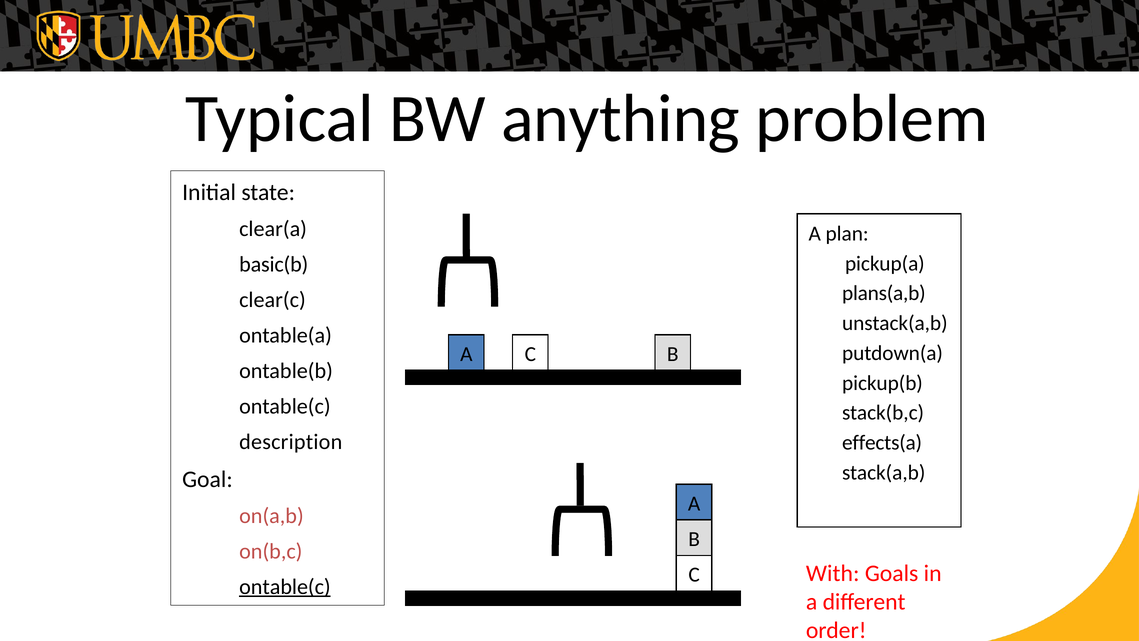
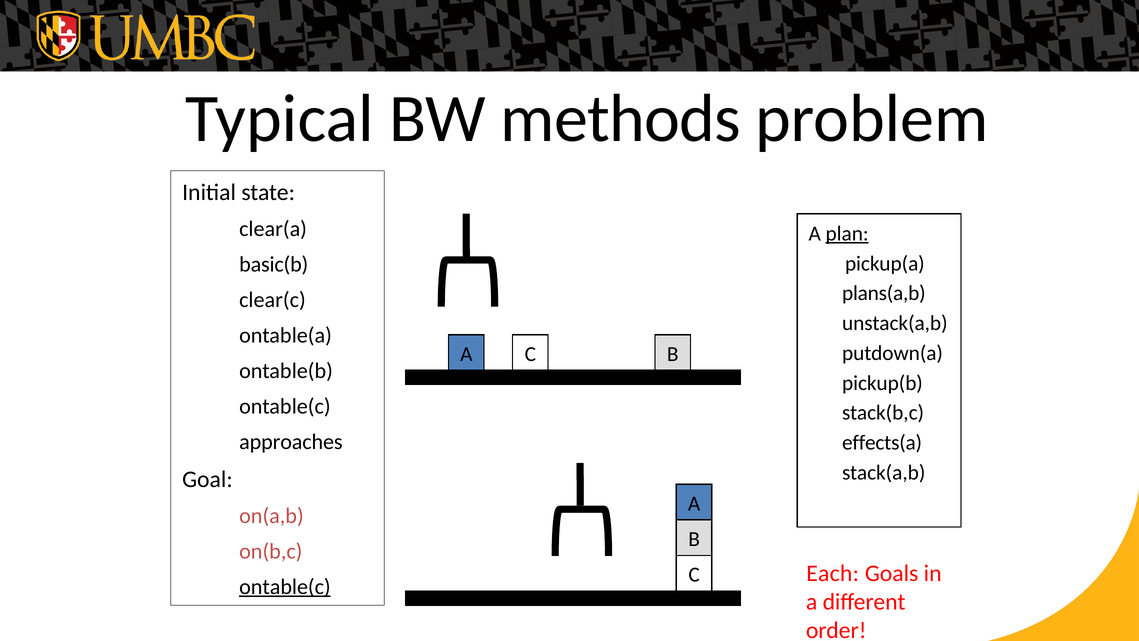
anything: anything -> methods
plan underline: none -> present
description: description -> approaches
With: With -> Each
